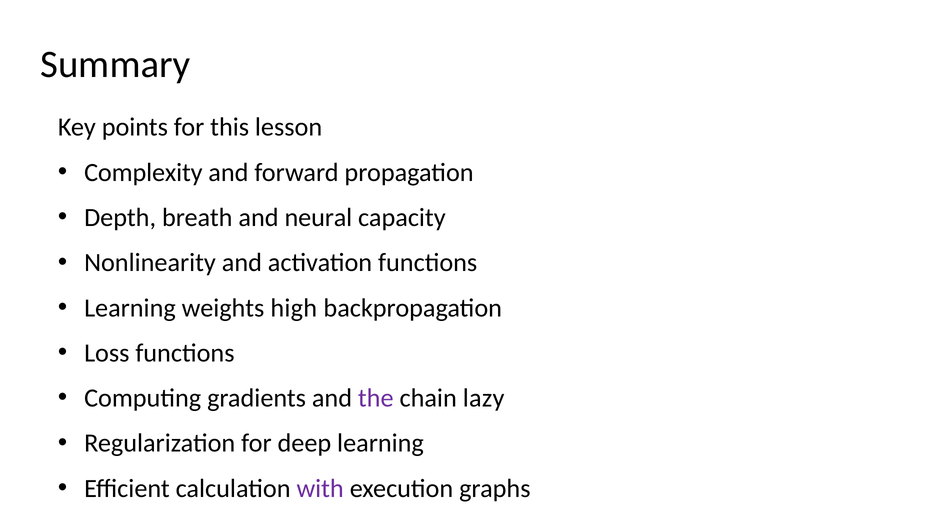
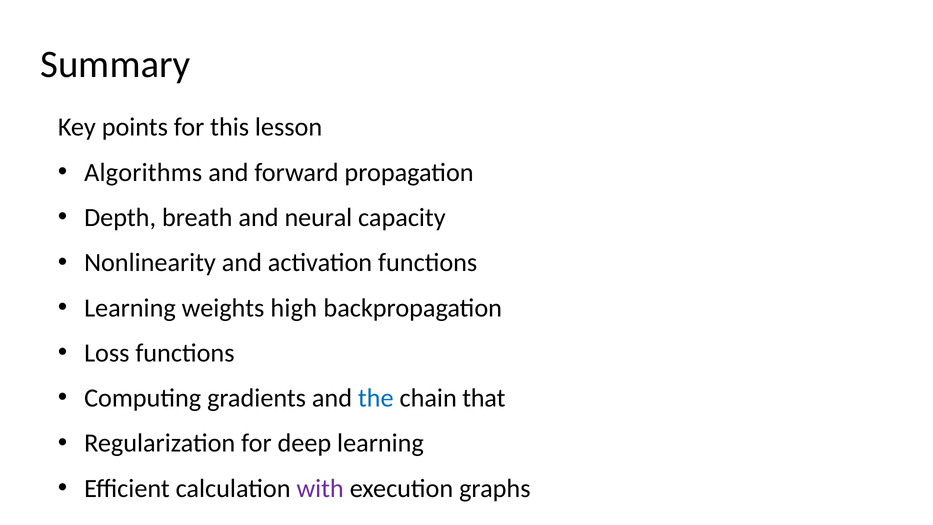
Complexity: Complexity -> Algorithms
the colour: purple -> blue
lazy: lazy -> that
